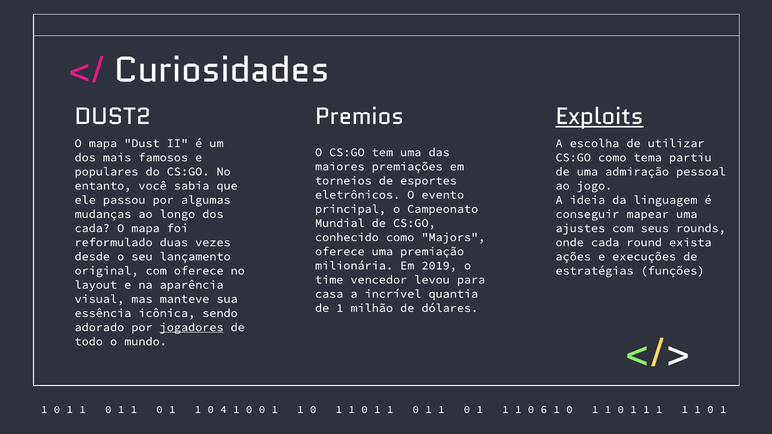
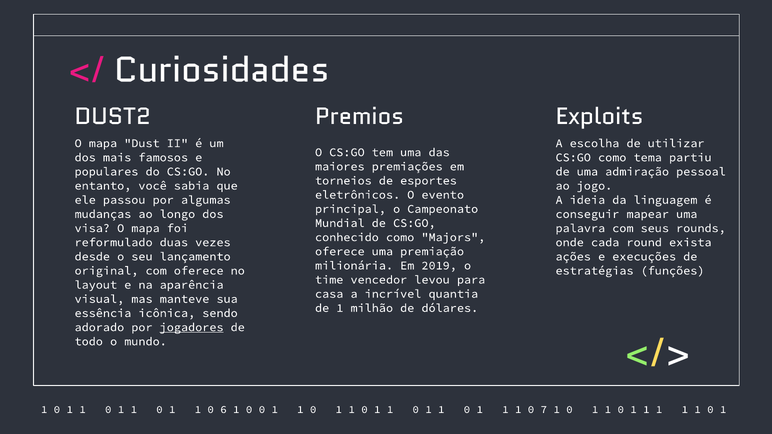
Exploits underline: present -> none
cada at (92, 228): cada -> visa
ajustes: ajustes -> palavra
4: 4 -> 6
6: 6 -> 7
